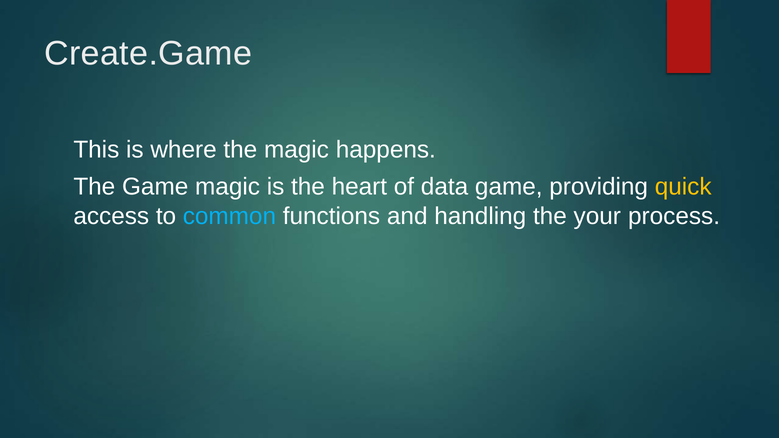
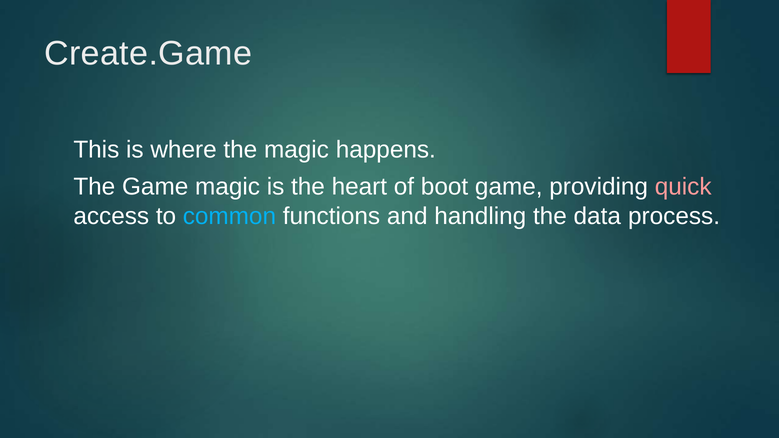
data: data -> boot
quick colour: yellow -> pink
your: your -> data
